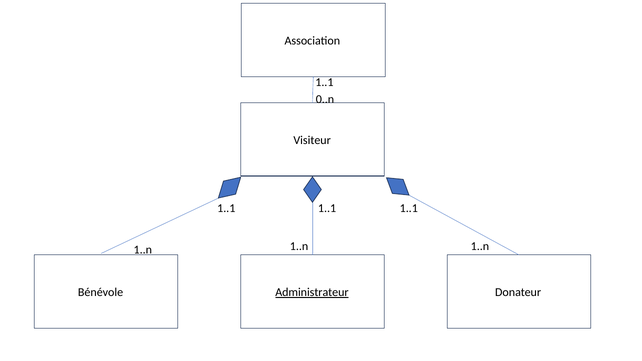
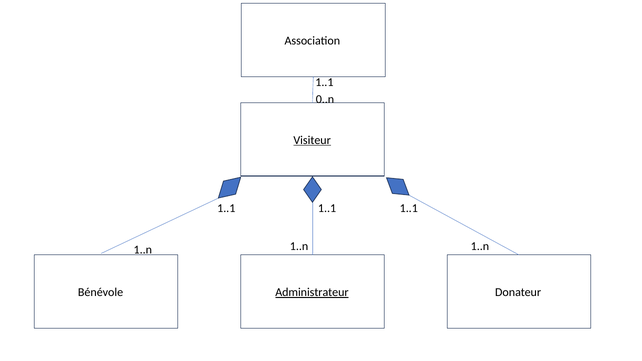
Visiteur underline: none -> present
